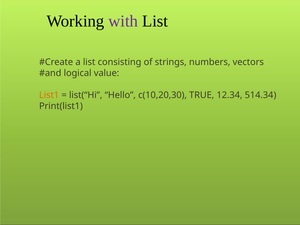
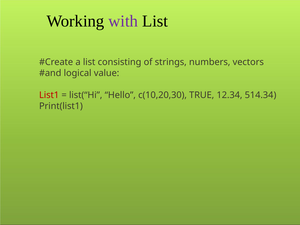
List1 colour: orange -> red
